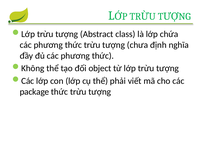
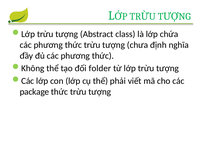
object: object -> folder
